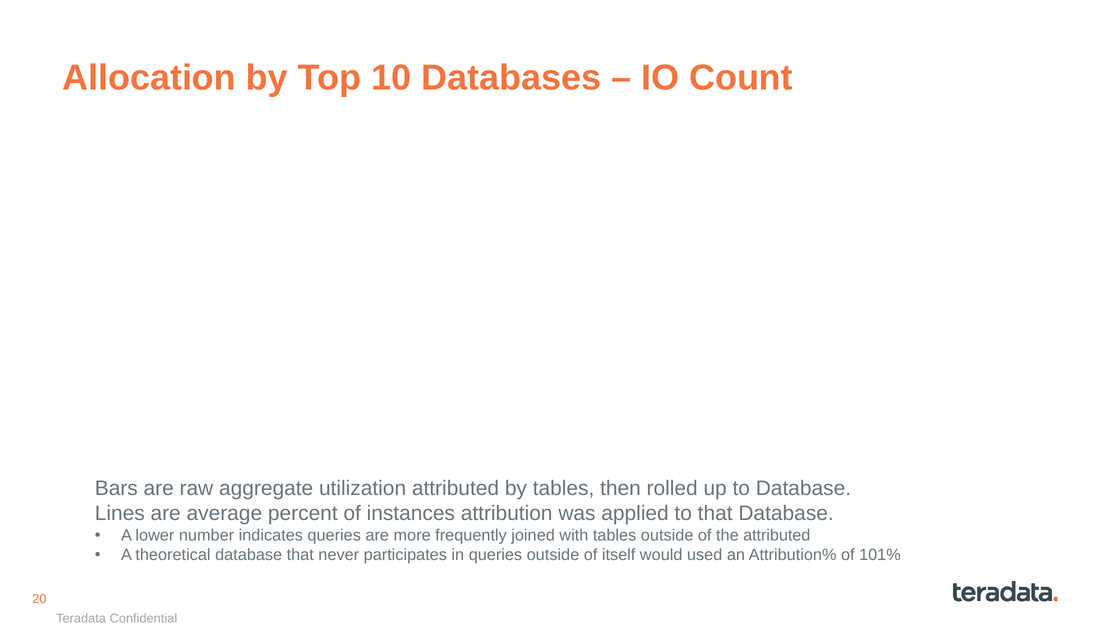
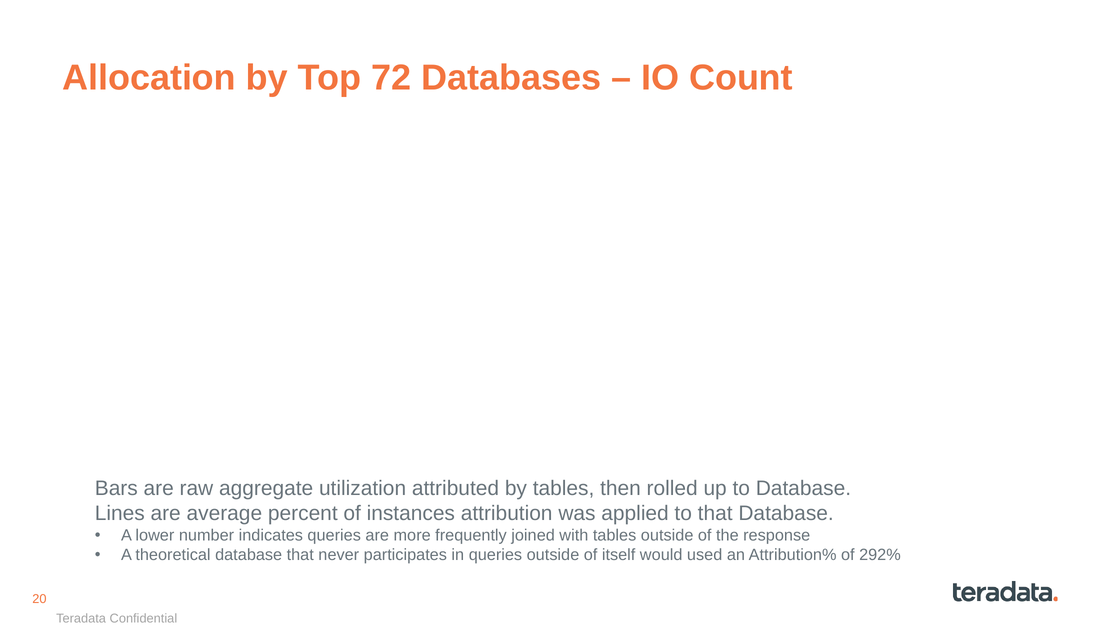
10: 10 -> 72
the attributed: attributed -> response
101%: 101% -> 292%
